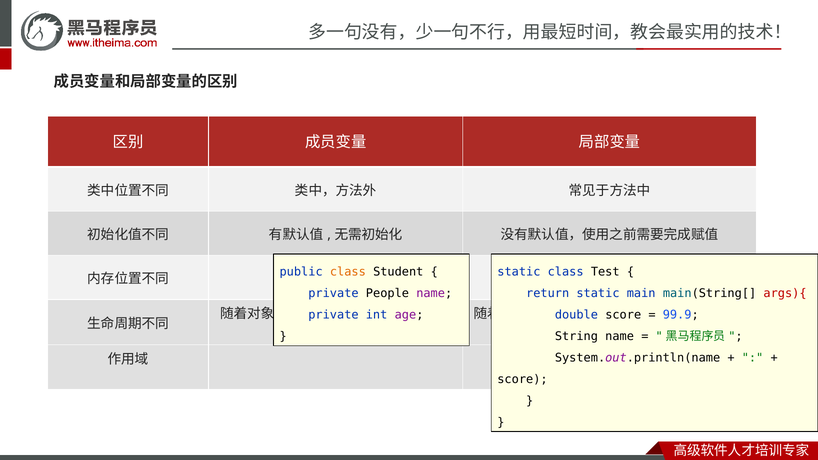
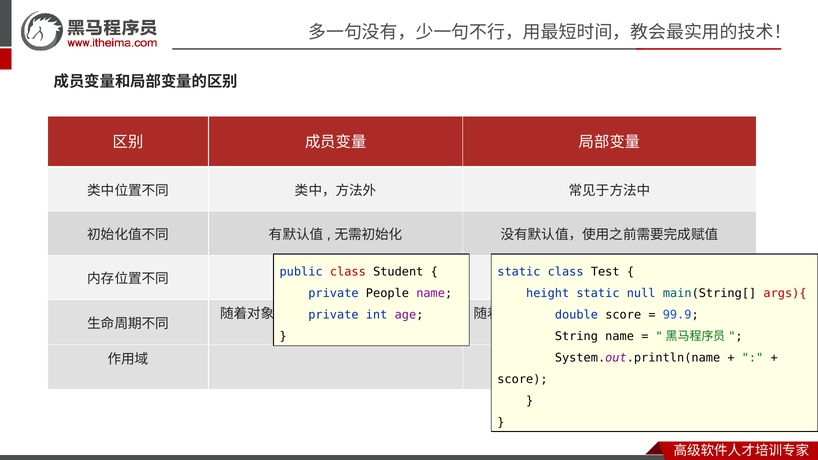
class at (348, 272) colour: orange -> red
return: return -> height
main: main -> null
